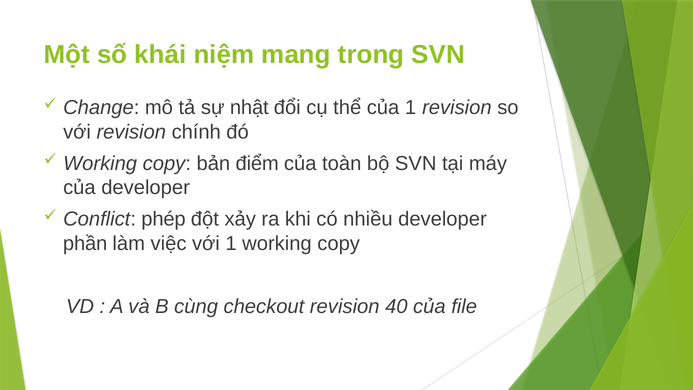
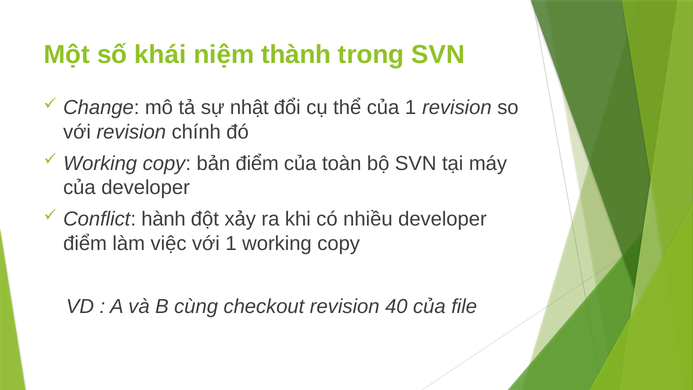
mang: mang -> thành
phép: phép -> hành
phần at (85, 243): phần -> điểm
